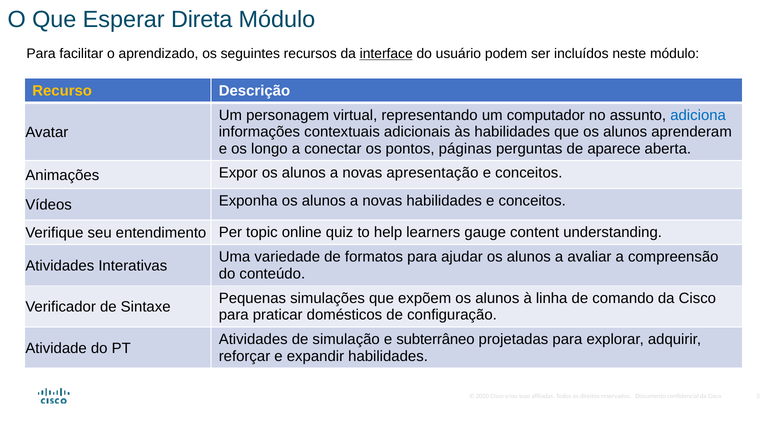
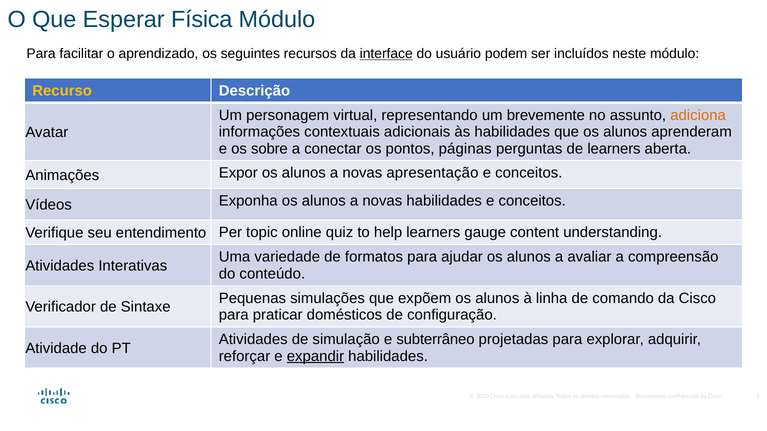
Direta: Direta -> Física
computador: computador -> brevemente
adiciona colour: blue -> orange
longo: longo -> sobre
de aparece: aparece -> learners
expandir underline: none -> present
